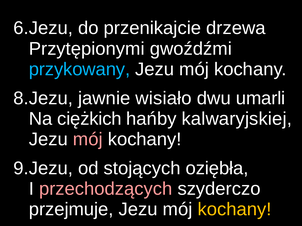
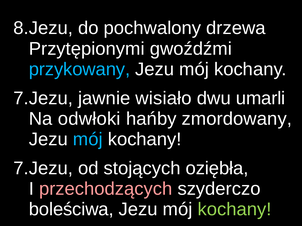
6.Jezu: 6.Jezu -> 8.Jezu
przenikajcie: przenikajcie -> pochwalony
8.Jezu at (43, 98): 8.Jezu -> 7.Jezu
ciężkich: ciężkich -> odwłoki
kalwaryjskiej: kalwaryjskiej -> zmordowany
mój at (88, 140) colour: pink -> light blue
9.Jezu at (43, 169): 9.Jezu -> 7.Jezu
przejmuje: przejmuje -> boleściwa
kochany at (235, 210) colour: yellow -> light green
